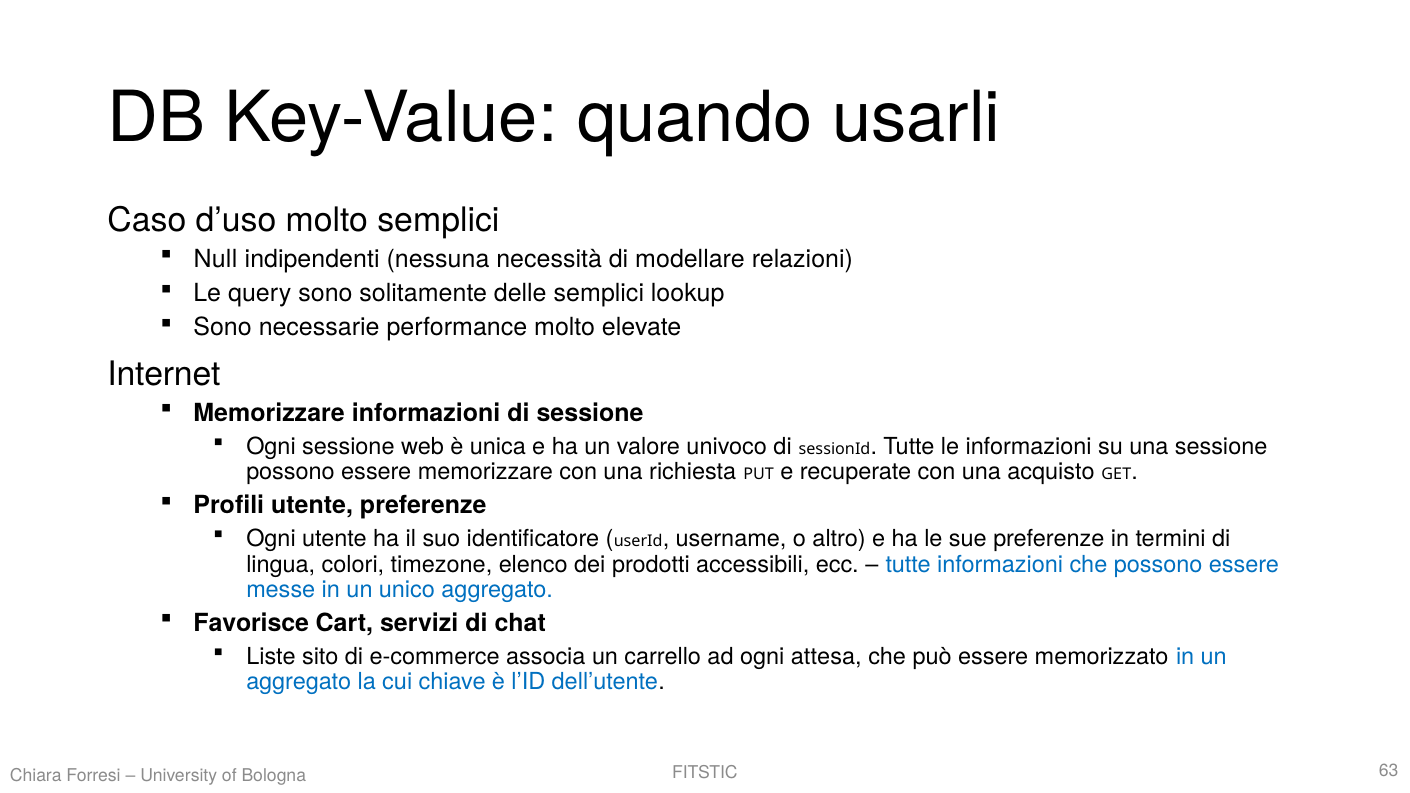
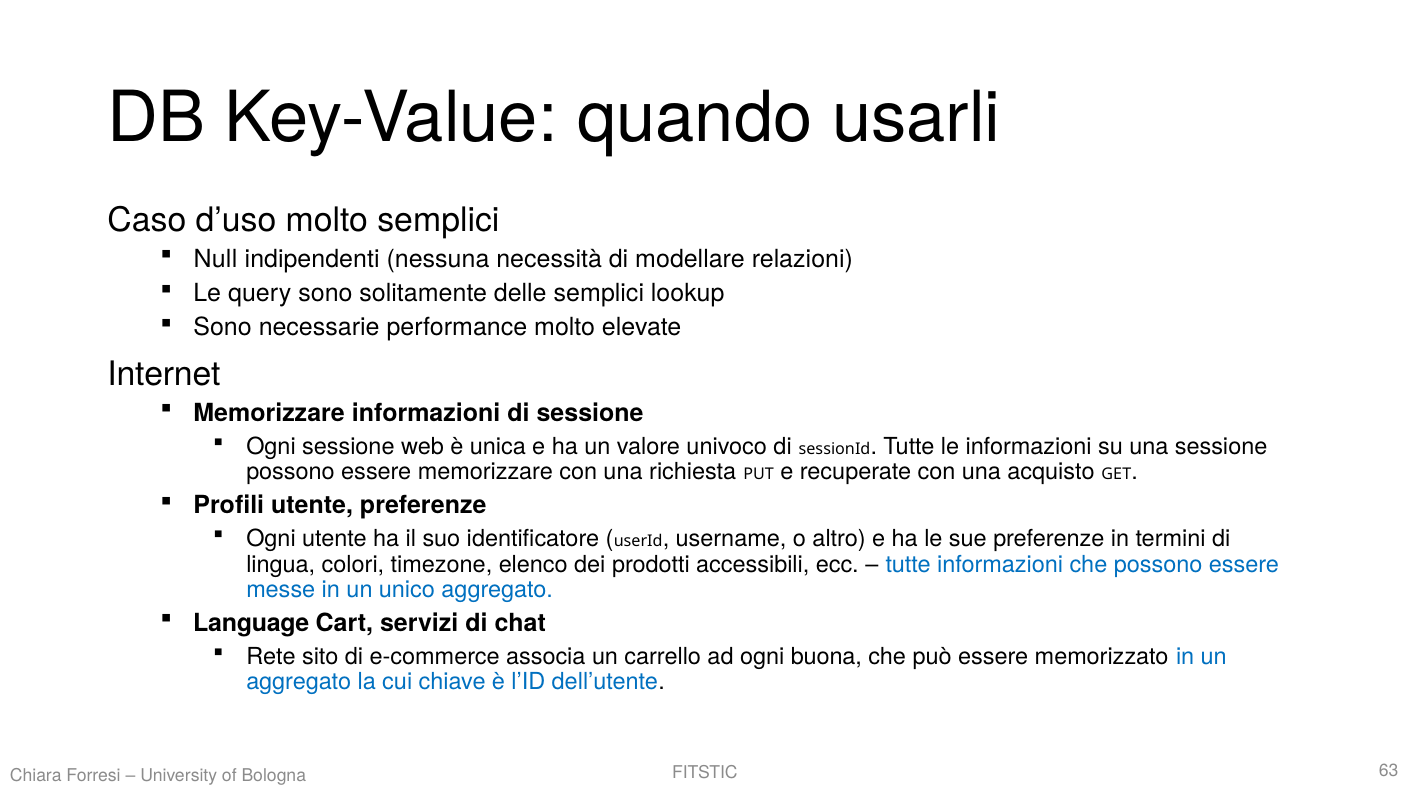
Favorisce: Favorisce -> Language
Liste: Liste -> Rete
attesa: attesa -> buona
